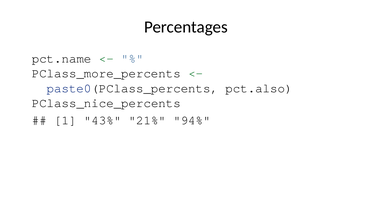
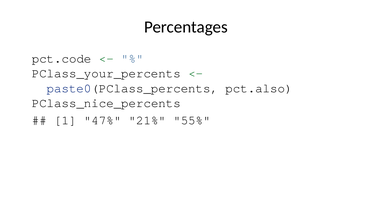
pct.name: pct.name -> pct.code
PClass_more_percents: PClass_more_percents -> PClass_your_percents
43%: 43% -> 47%
94%: 94% -> 55%
